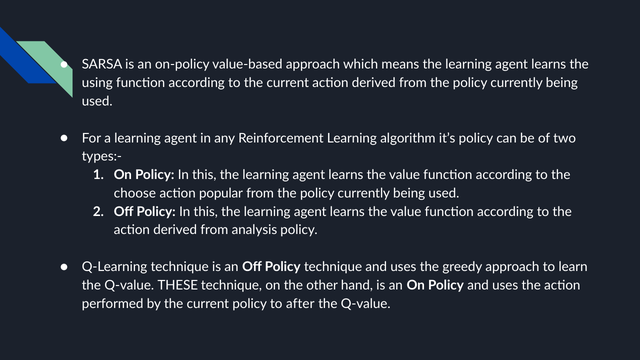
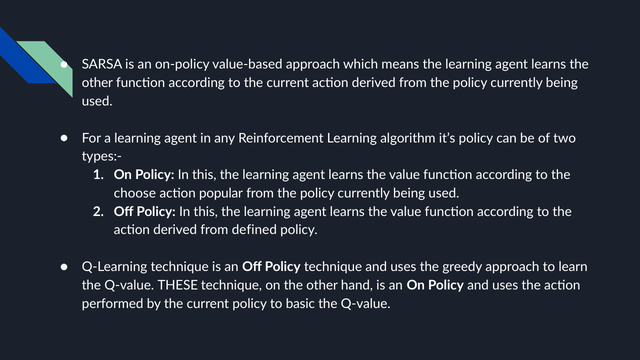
using at (97, 83): using -> other
analysis: analysis -> defined
after: after -> basic
